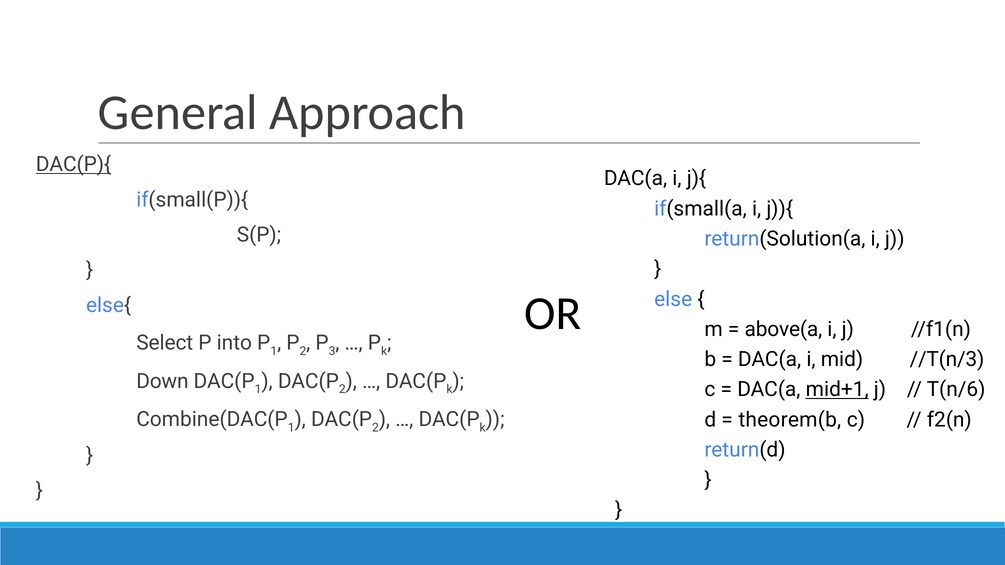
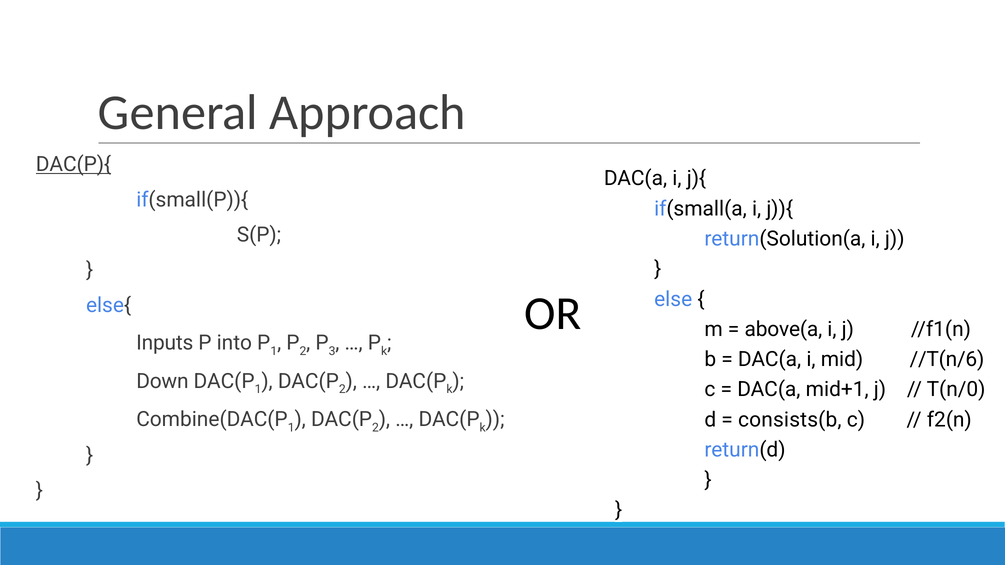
Select: Select -> Inputs
//T(n/3: //T(n/3 -> //T(n/6
mid+1 underline: present -> none
T(n/6: T(n/6 -> T(n/0
theorem(b: theorem(b -> consists(b
